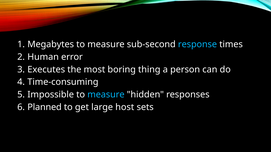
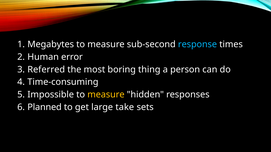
Executes: Executes -> Referred
measure at (106, 95) colour: light blue -> yellow
host: host -> take
